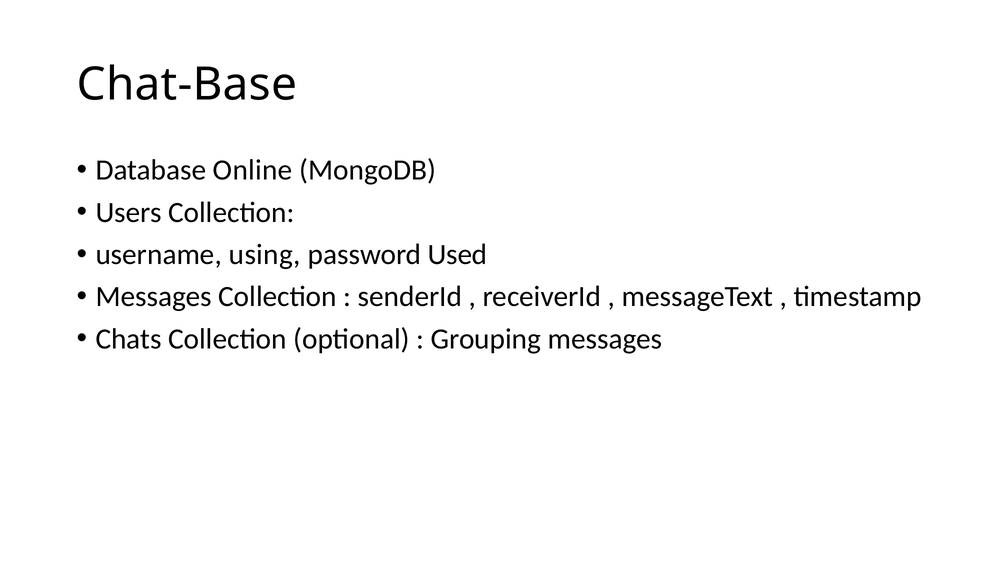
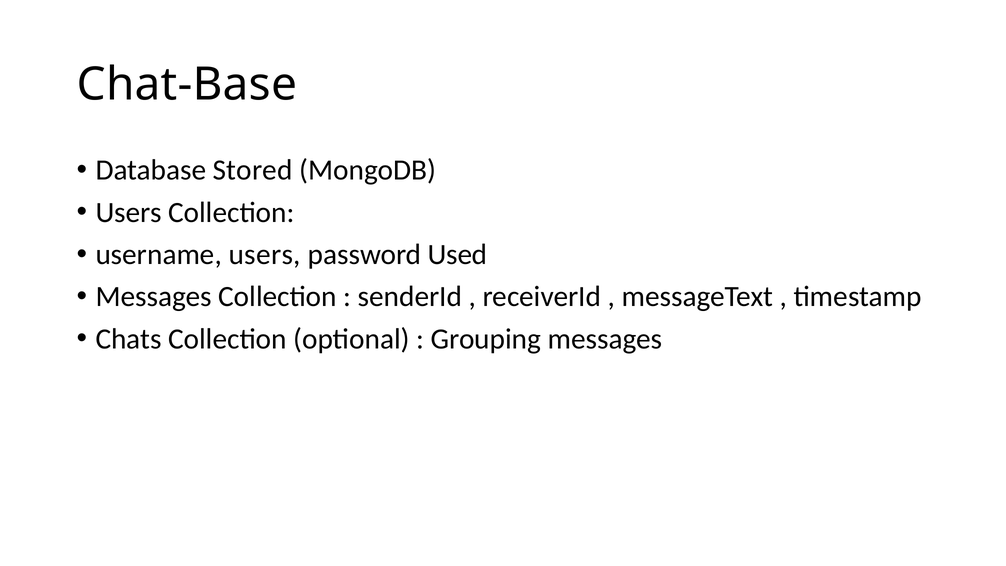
Online: Online -> Stored
username using: using -> users
